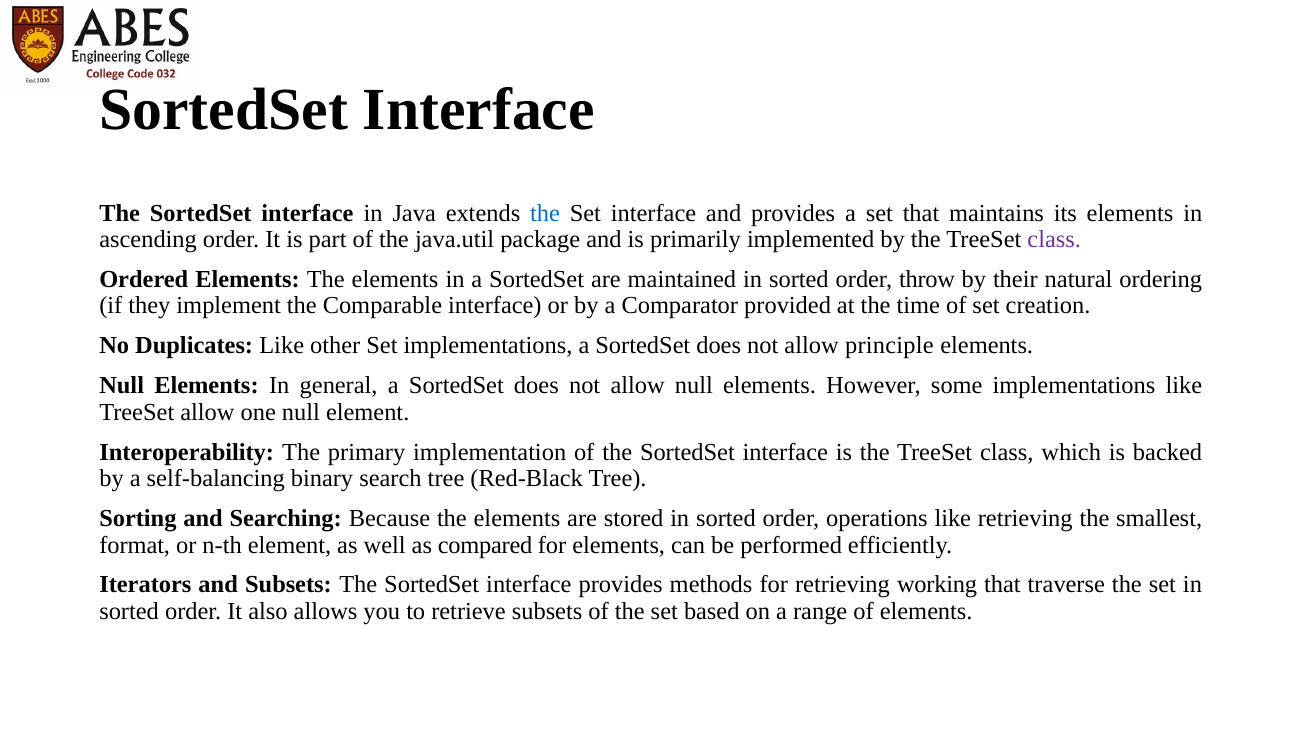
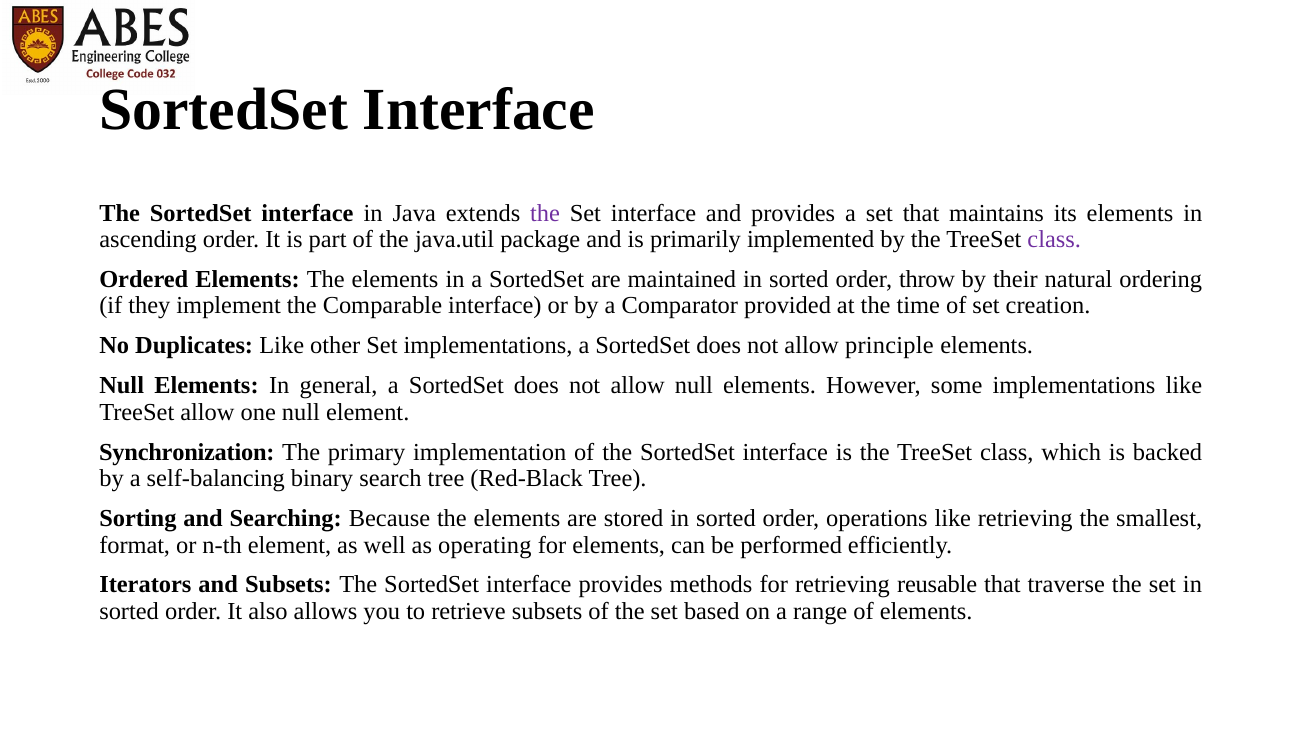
the at (545, 213) colour: blue -> purple
Interoperability: Interoperability -> Synchronization
compared: compared -> operating
working: working -> reusable
